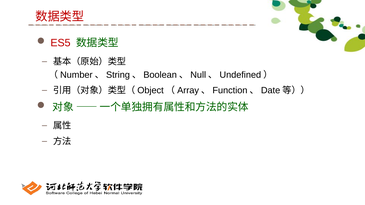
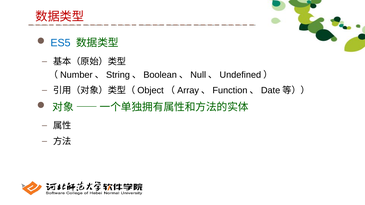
ES5 colour: red -> blue
